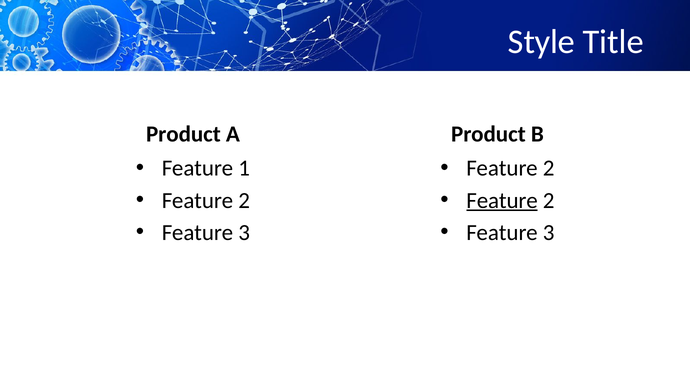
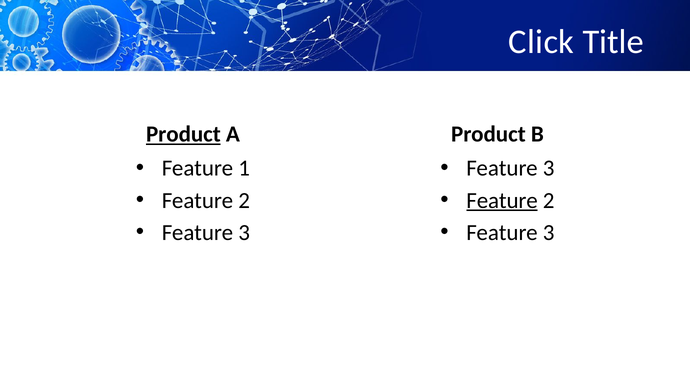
Style: Style -> Click
Product at (183, 134) underline: none -> present
2 at (549, 168): 2 -> 3
